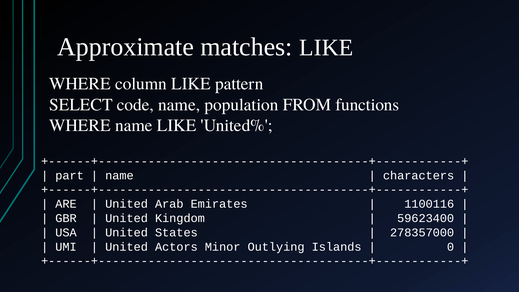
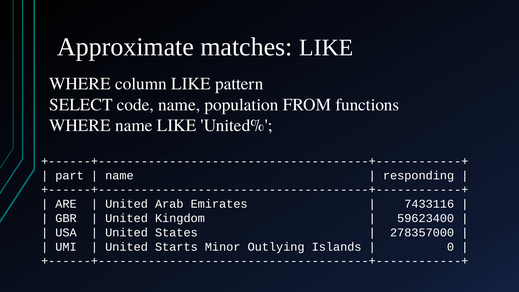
characters: characters -> responding
1100116: 1100116 -> 7433116
Actors: Actors -> Starts
